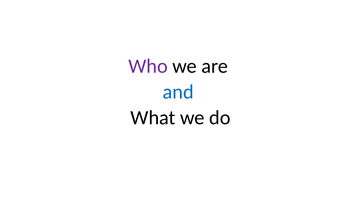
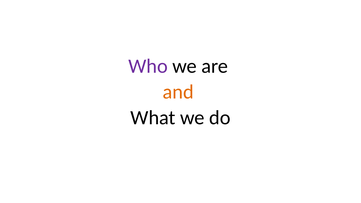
and colour: blue -> orange
